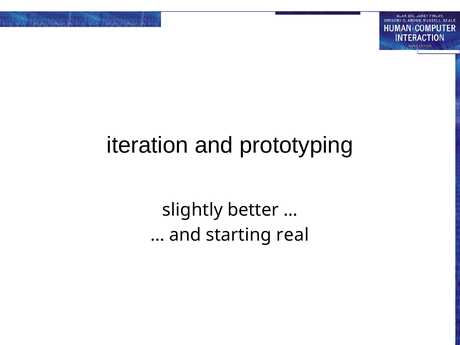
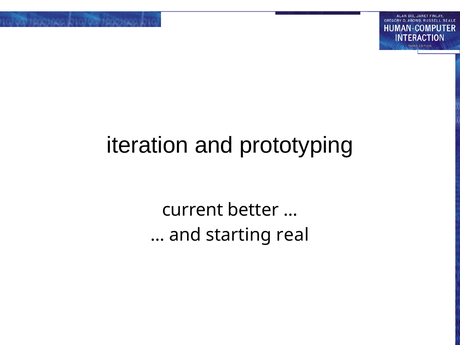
slightly: slightly -> current
